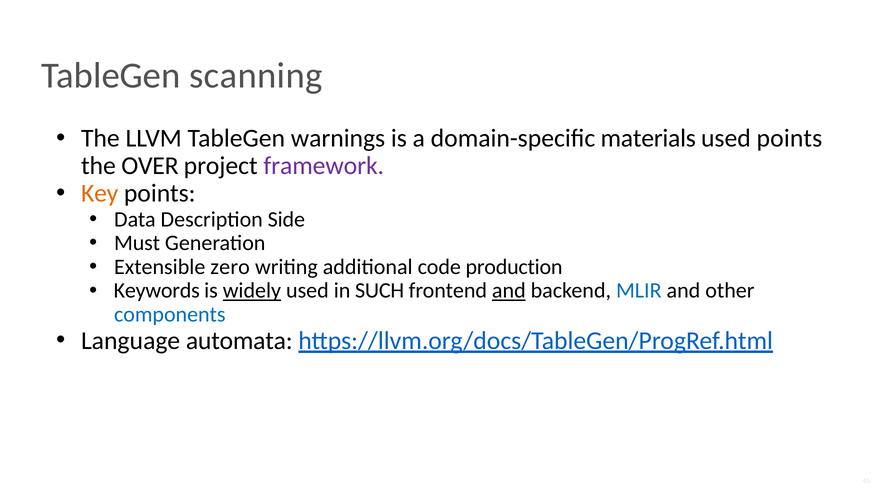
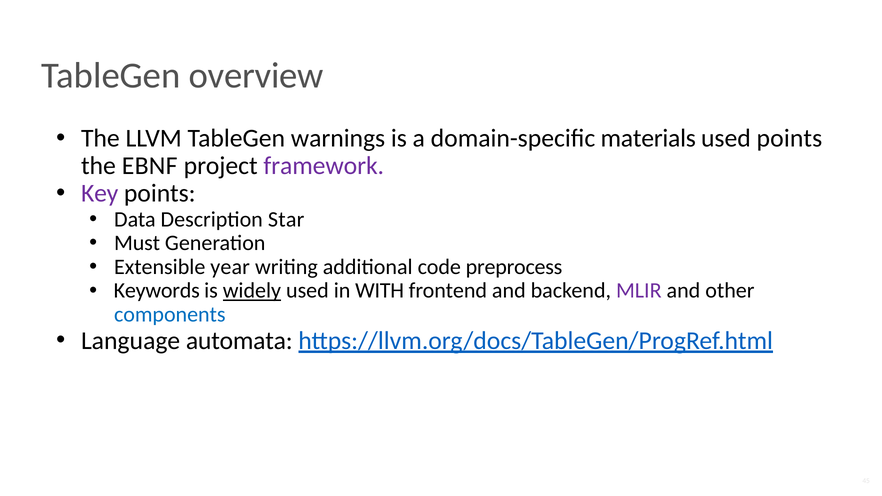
scanning: scanning -> overview
OVER: OVER -> EBNF
Key colour: orange -> purple
Side: Side -> Star
zero: zero -> year
production: production -> preprocess
SUCH: SUCH -> WITH
and at (509, 291) underline: present -> none
MLIR colour: blue -> purple
